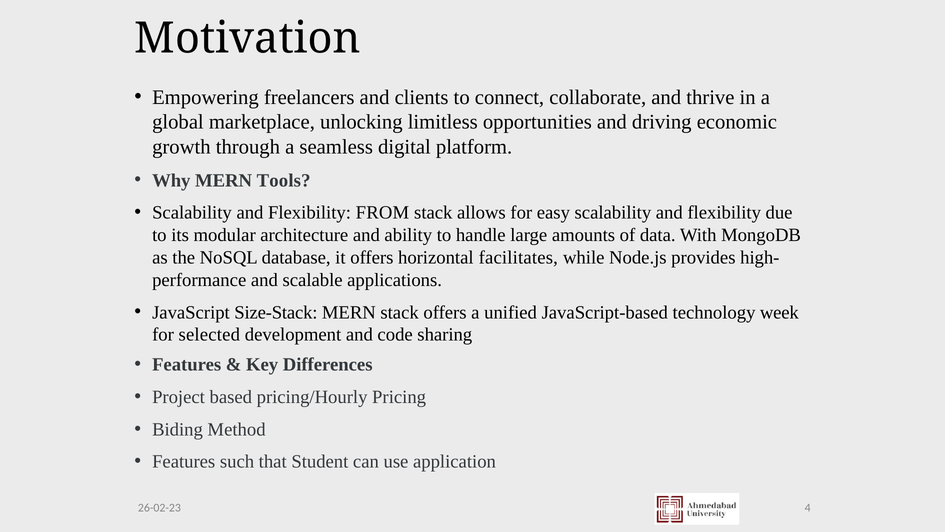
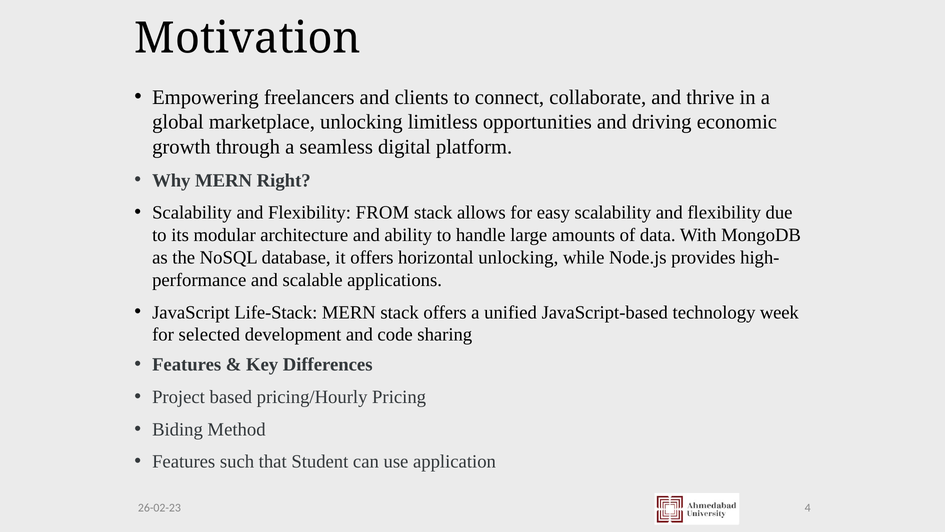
Tools: Tools -> Right
horizontal facilitates: facilitates -> unlocking
Size-Stack: Size-Stack -> Life-Stack
